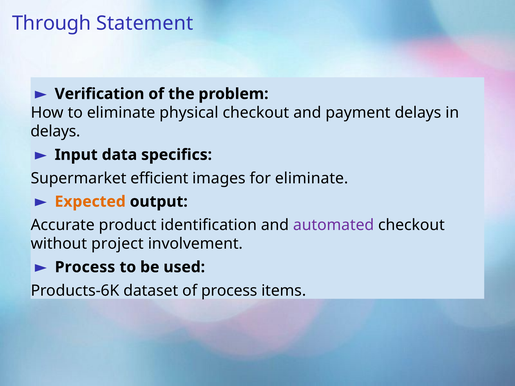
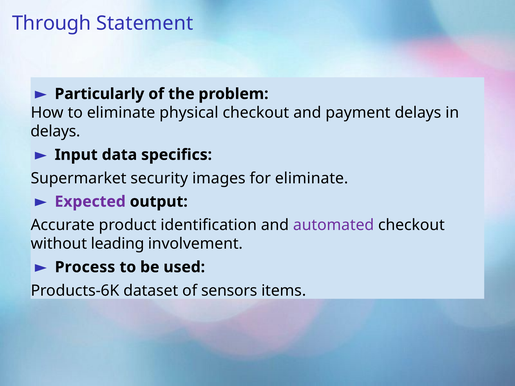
Verification: Verification -> Particularly
efficient: efficient -> security
Expected colour: orange -> purple
project: project -> leading
of process: process -> sensors
